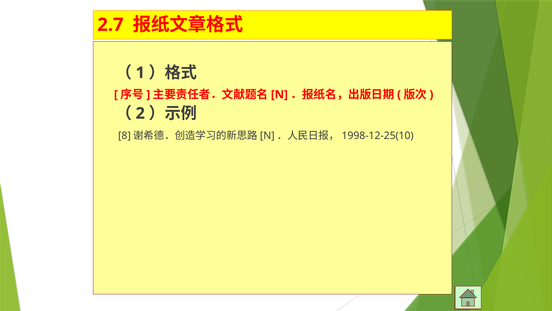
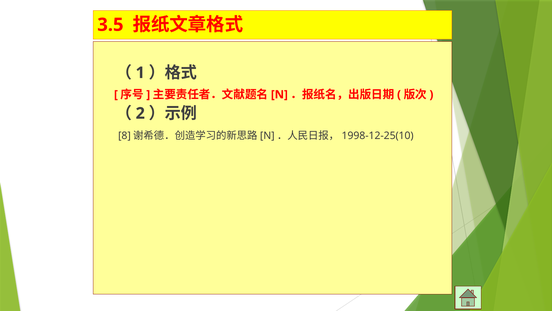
2.7: 2.7 -> 3.5
